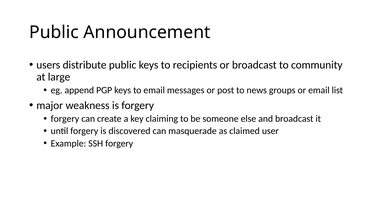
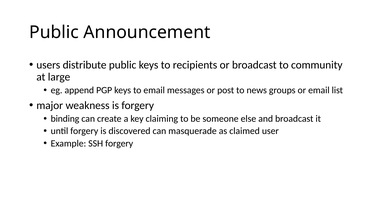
forgery at (65, 118): forgery -> binding
